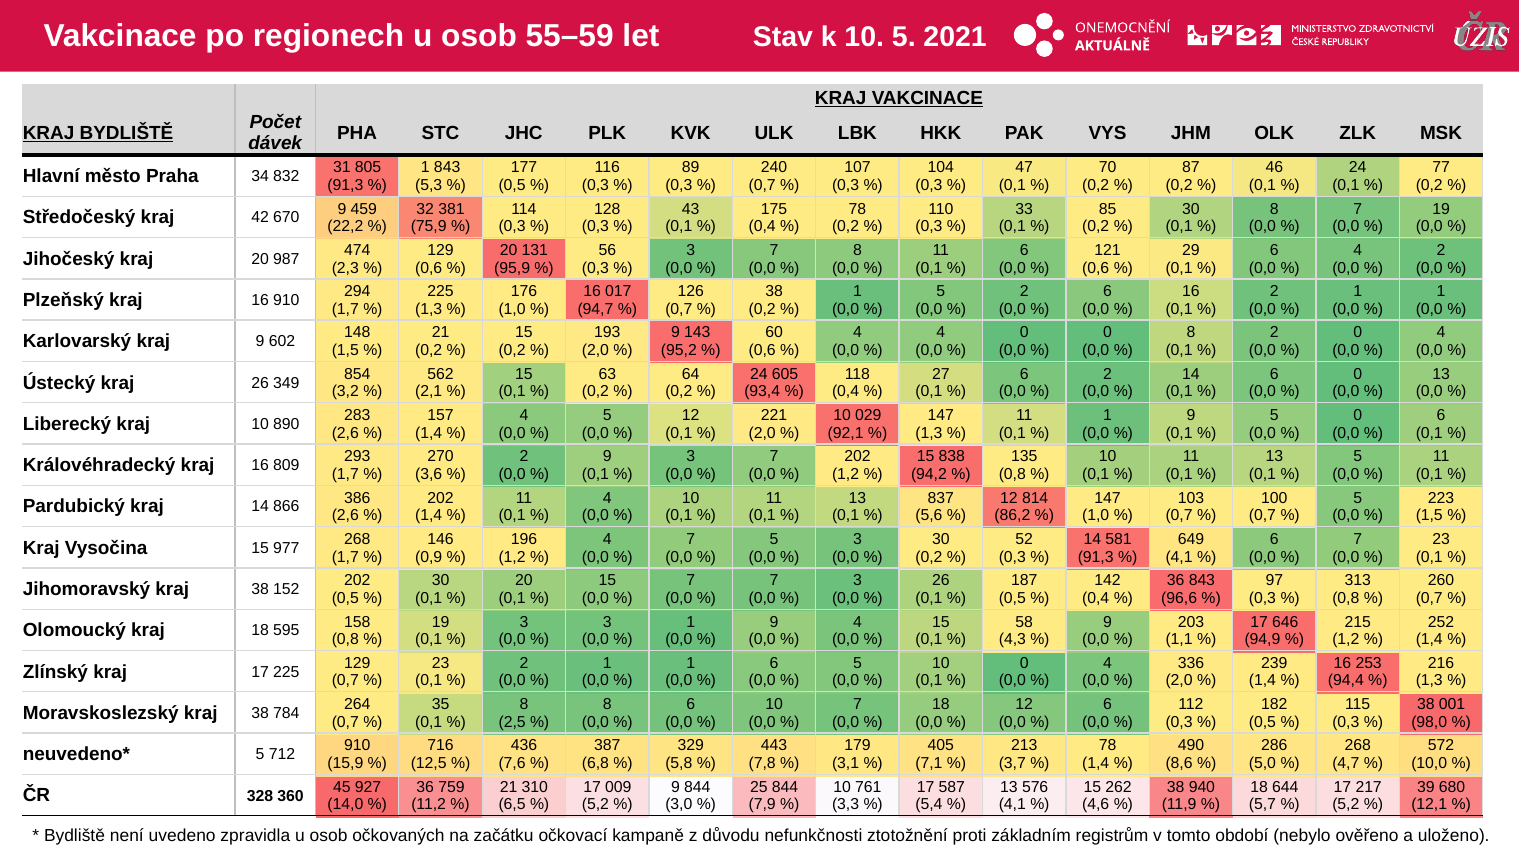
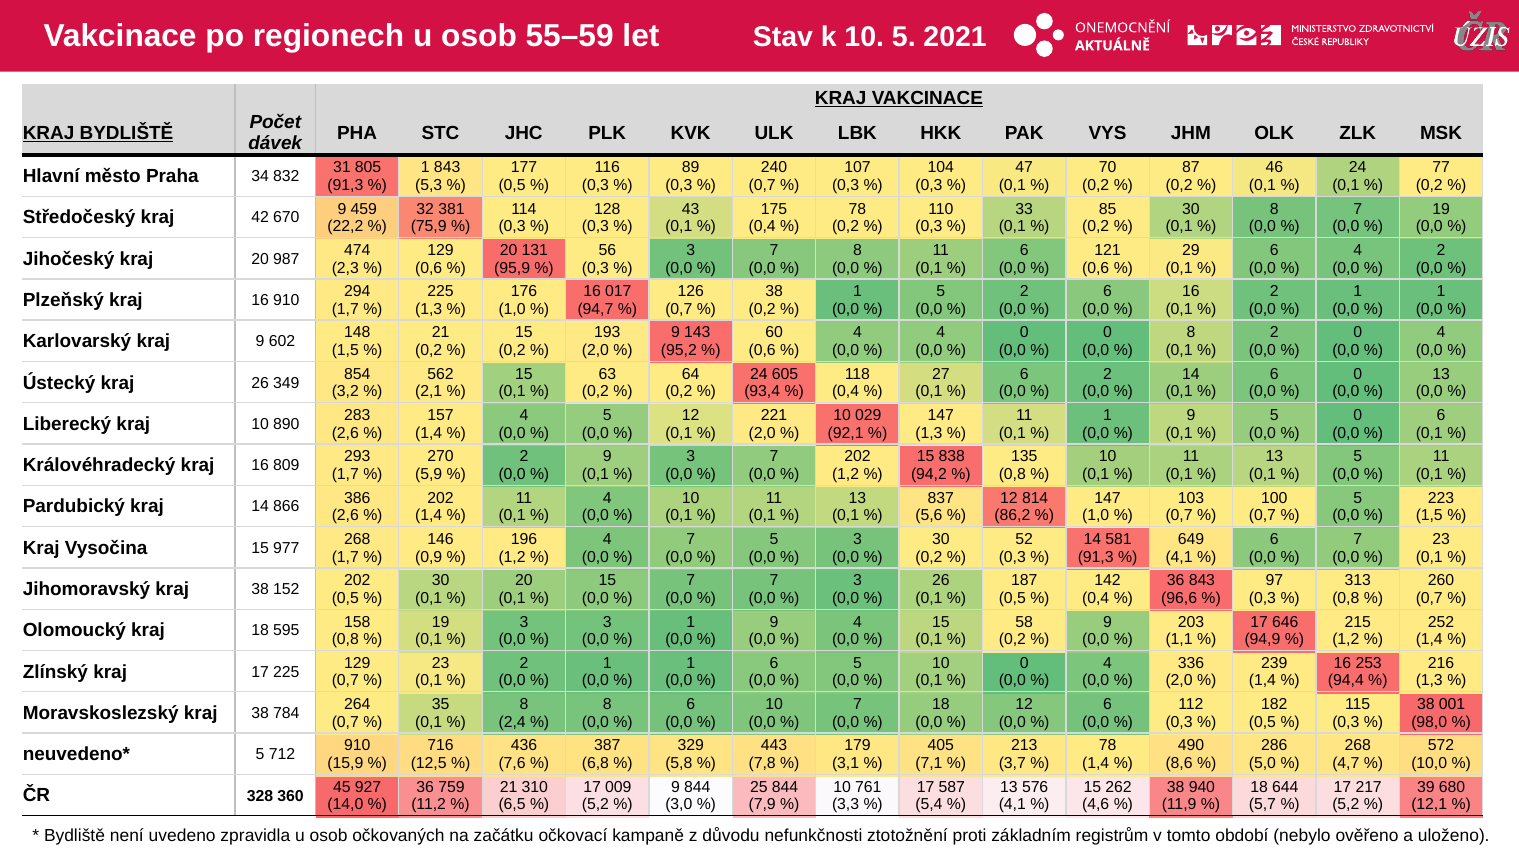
3,6: 3,6 -> 5,9
4,3 at (1012, 639): 4,3 -> 0,2
2,5: 2,5 -> 2,4
